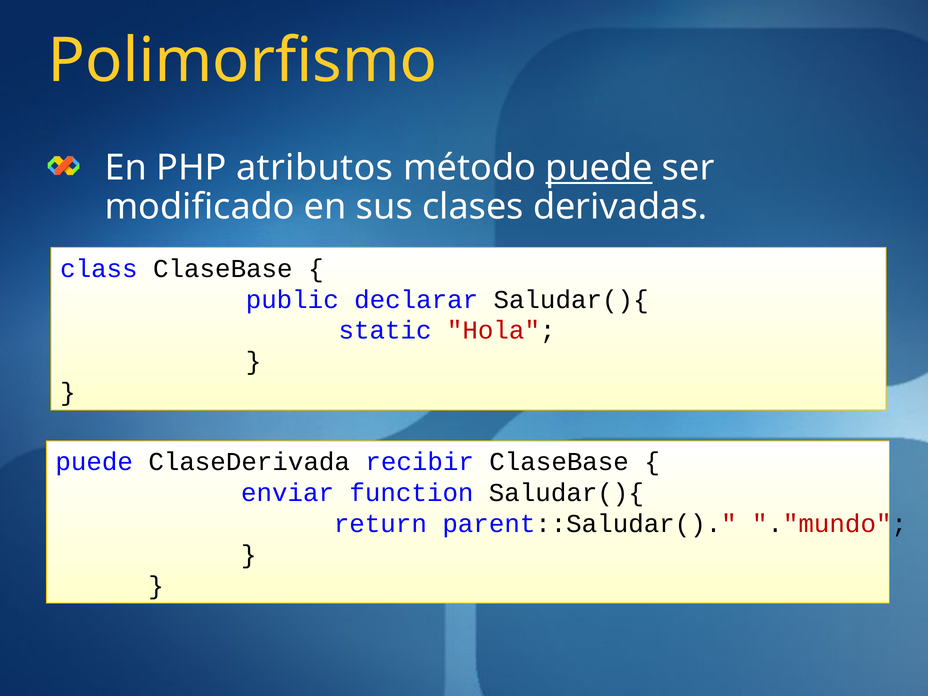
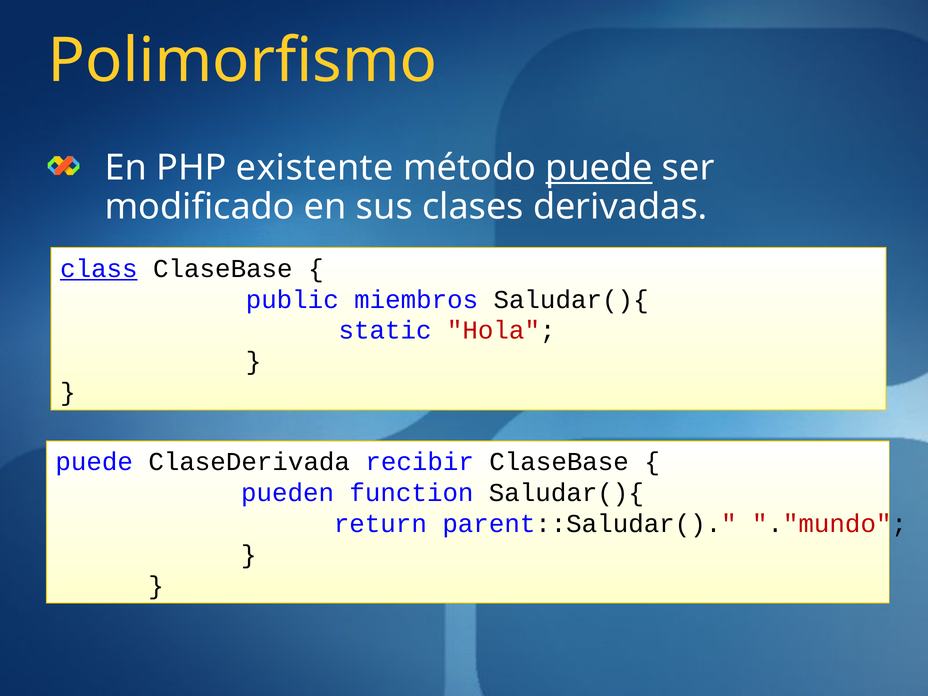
atributos: atributos -> existente
class underline: none -> present
declarar: declarar -> miembros
enviar: enviar -> pueden
